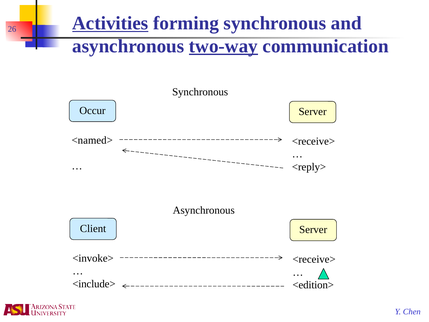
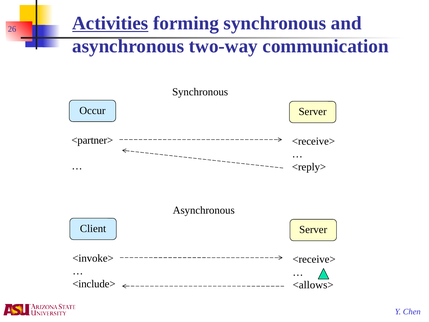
two-way underline: present -> none
<named>: <named> -> <partner>
<edition>: <edition> -> <allows>
